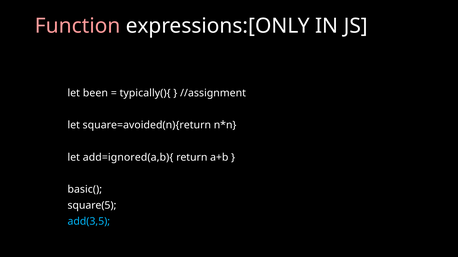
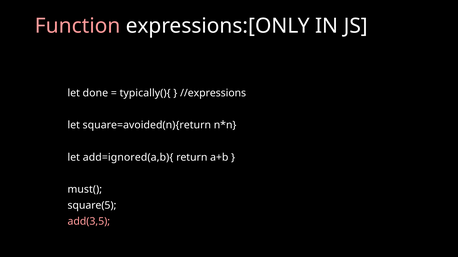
been: been -> done
//assignment: //assignment -> //expressions
basic(: basic( -> must(
add(3,5 colour: light blue -> pink
